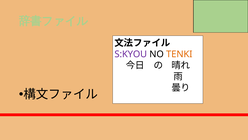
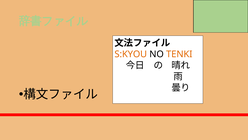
S:KYOU colour: purple -> orange
